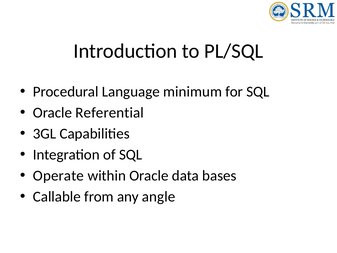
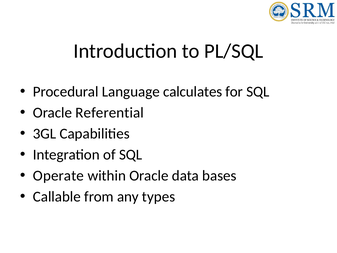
minimum: minimum -> calculates
angle: angle -> types
